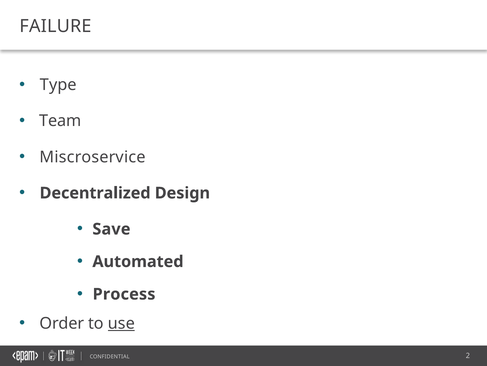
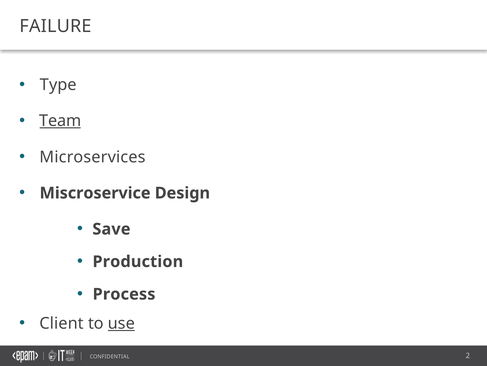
Team underline: none -> present
Miscroservice: Miscroservice -> Microservices
Decentralized: Decentralized -> Miscroservice
Automated: Automated -> Production
Order: Order -> Client
